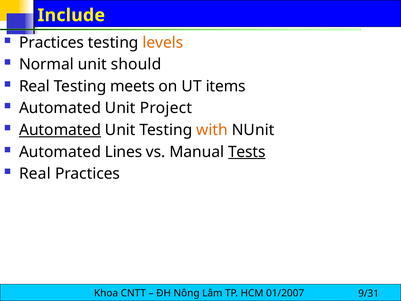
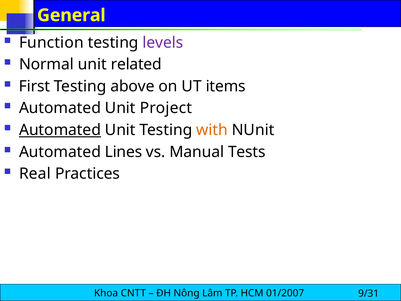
Include: Include -> General
Practices at (51, 43): Practices -> Function
levels colour: orange -> purple
should: should -> related
Real at (34, 86): Real -> First
meets: meets -> above
Tests underline: present -> none
